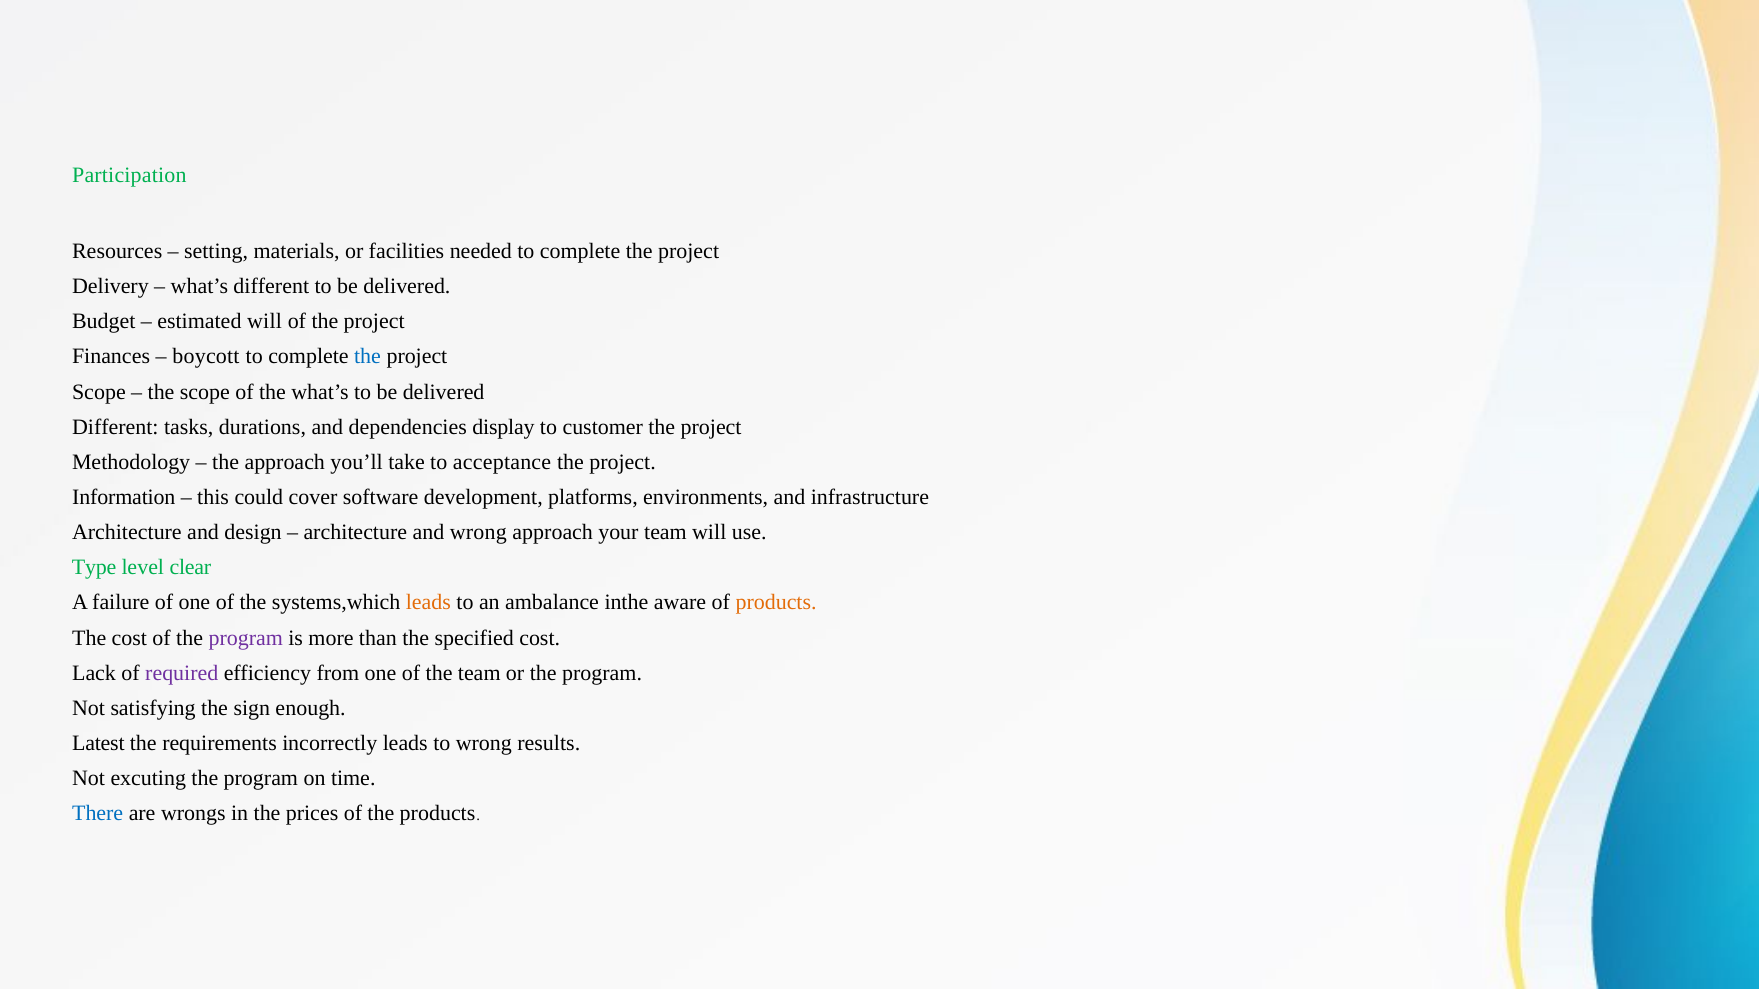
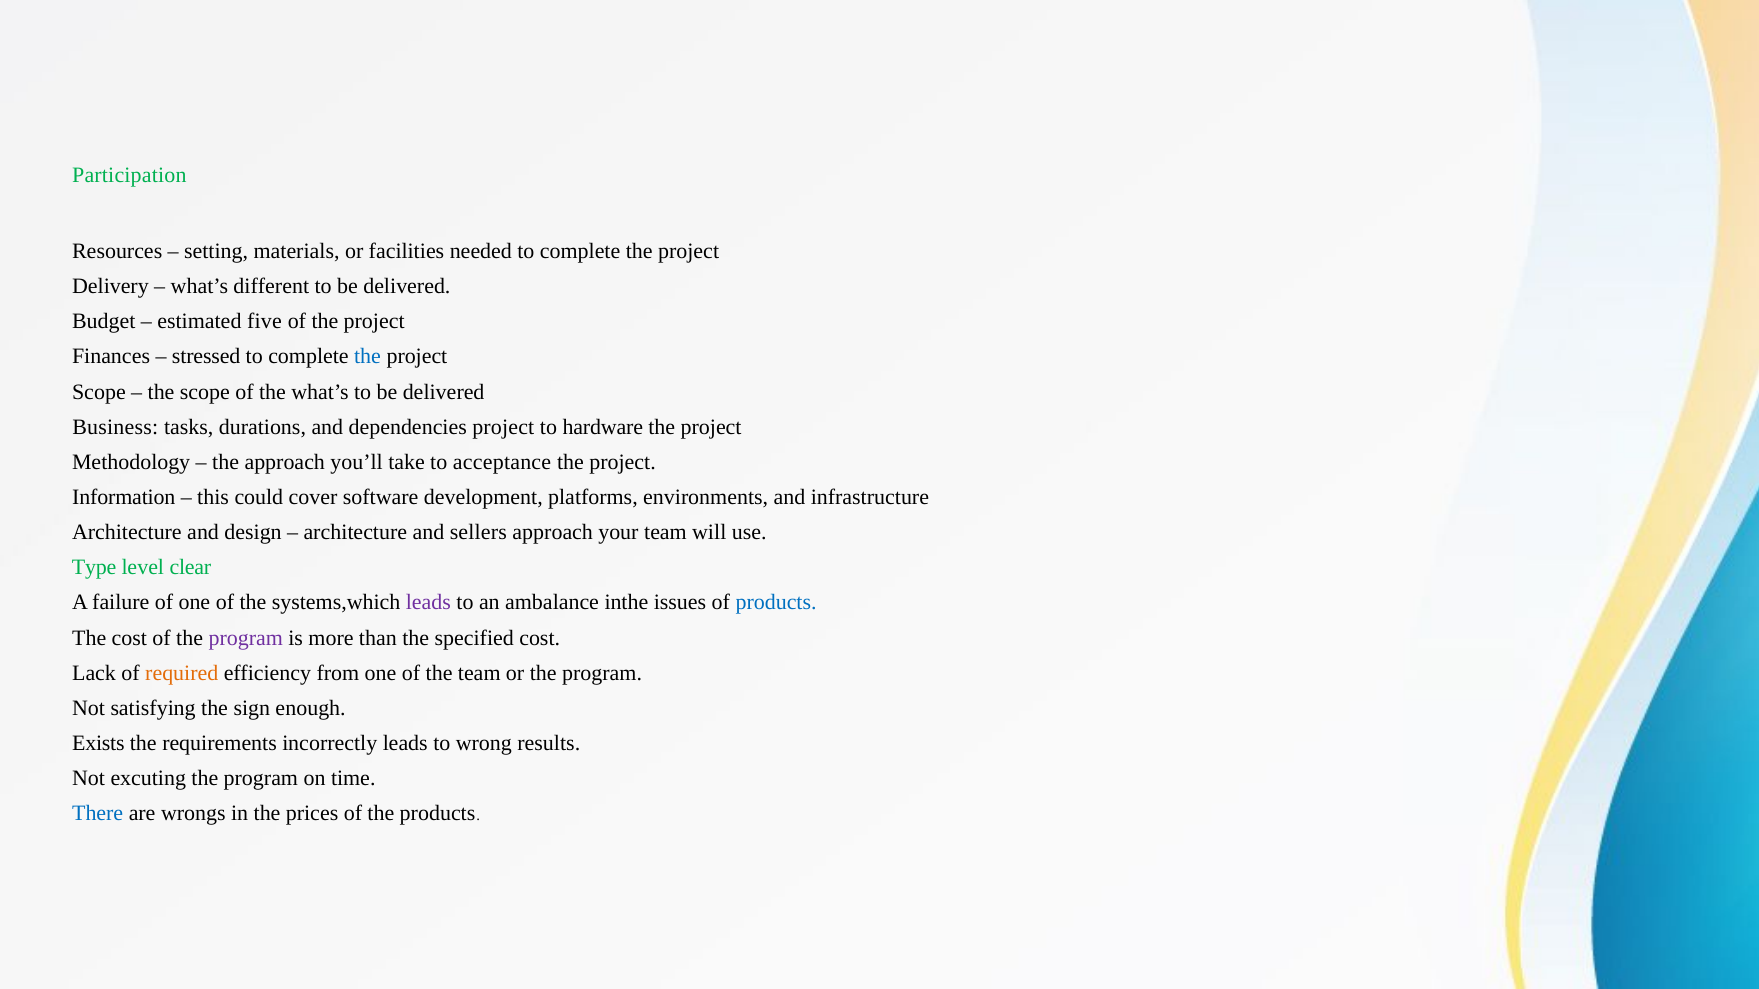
estimated will: will -> five
boycott: boycott -> stressed
Different at (115, 427): Different -> Business
dependencies display: display -> project
customer: customer -> hardware
and wrong: wrong -> sellers
leads at (428, 603) colour: orange -> purple
aware: aware -> issues
products at (776, 603) colour: orange -> blue
required colour: purple -> orange
Latest: Latest -> Exists
